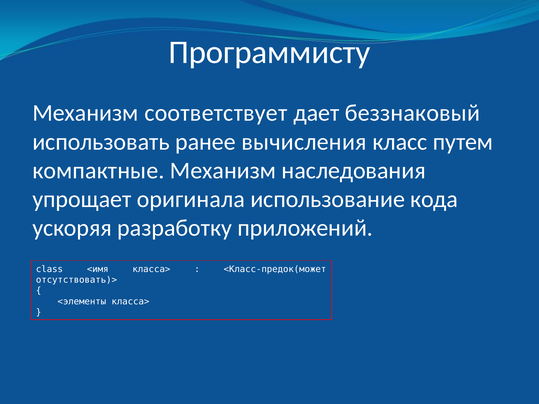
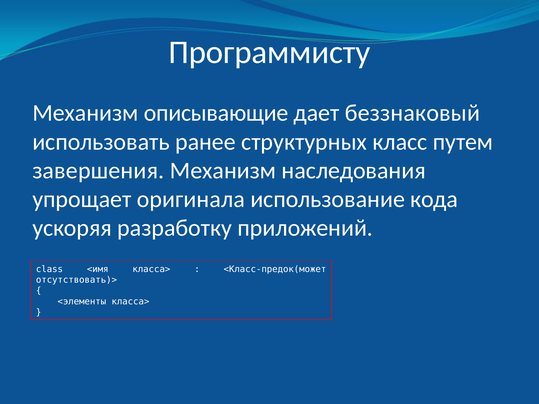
соответствует: соответствует -> описывающие
вычисления: вычисления -> структурных
компактные: компактные -> завершения
